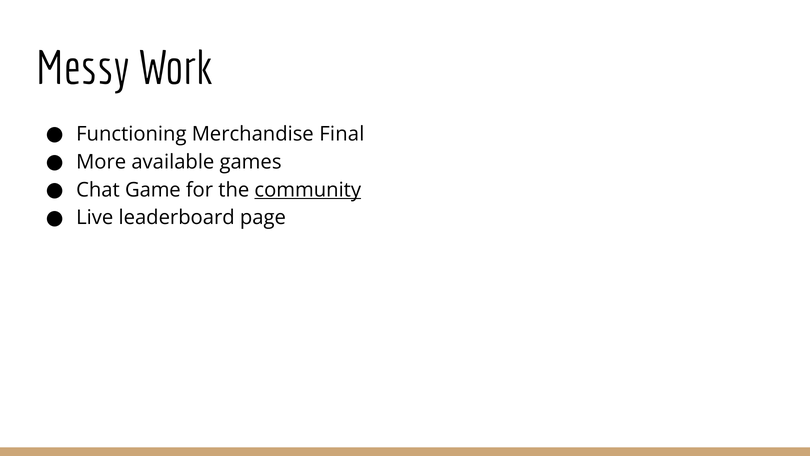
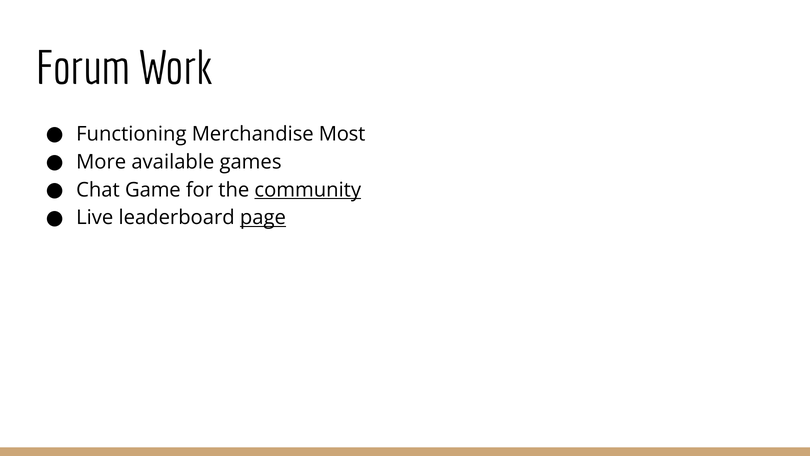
Messy: Messy -> Forum
Final: Final -> Most
page underline: none -> present
